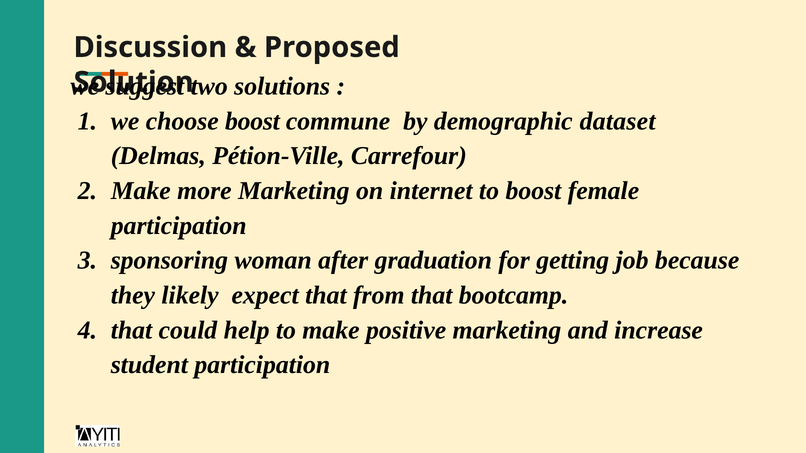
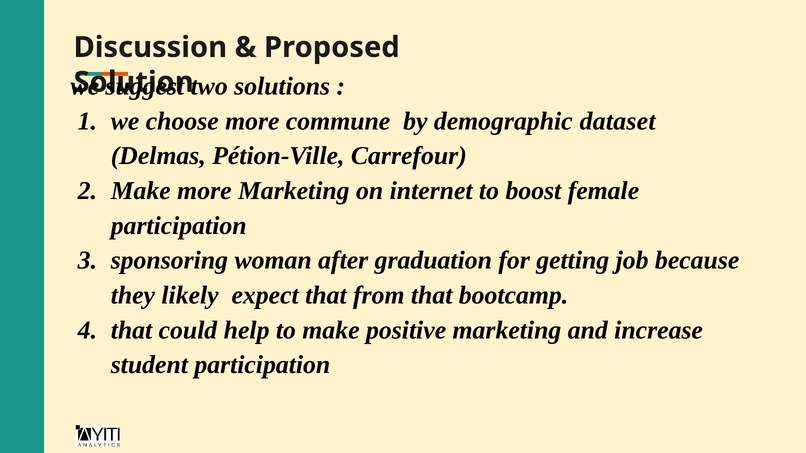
choose boost: boost -> more
